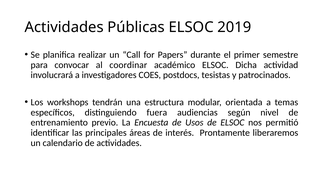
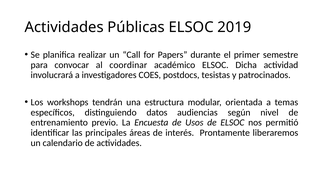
fuera: fuera -> datos
